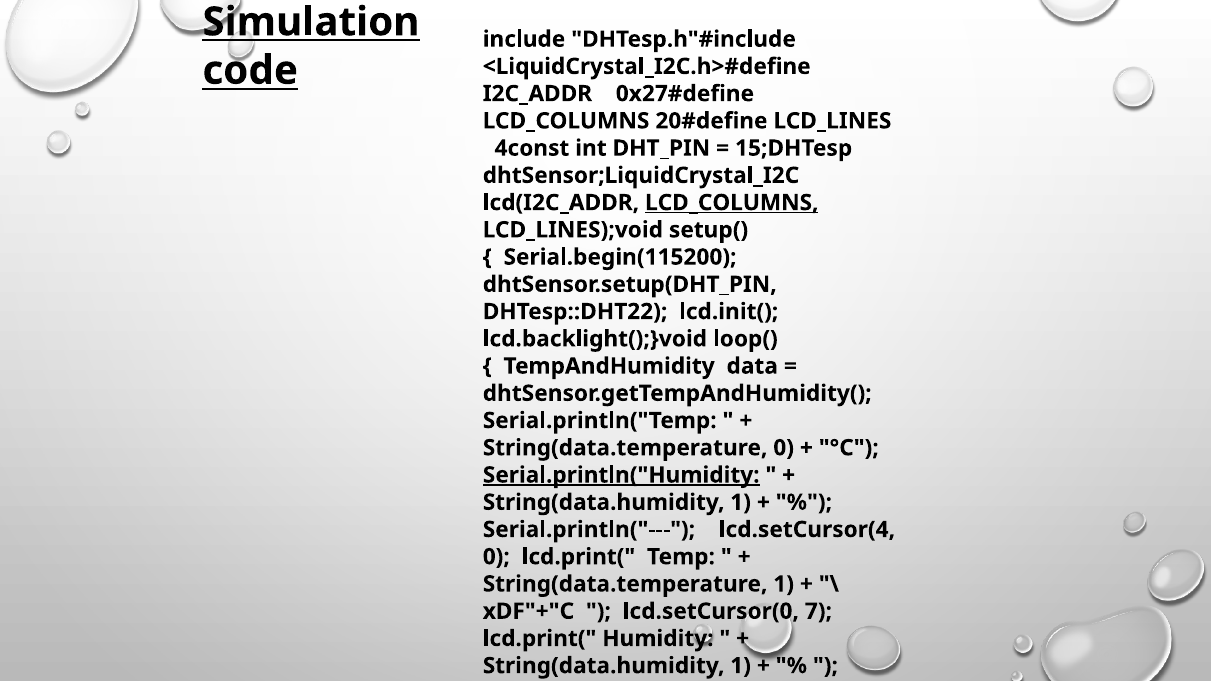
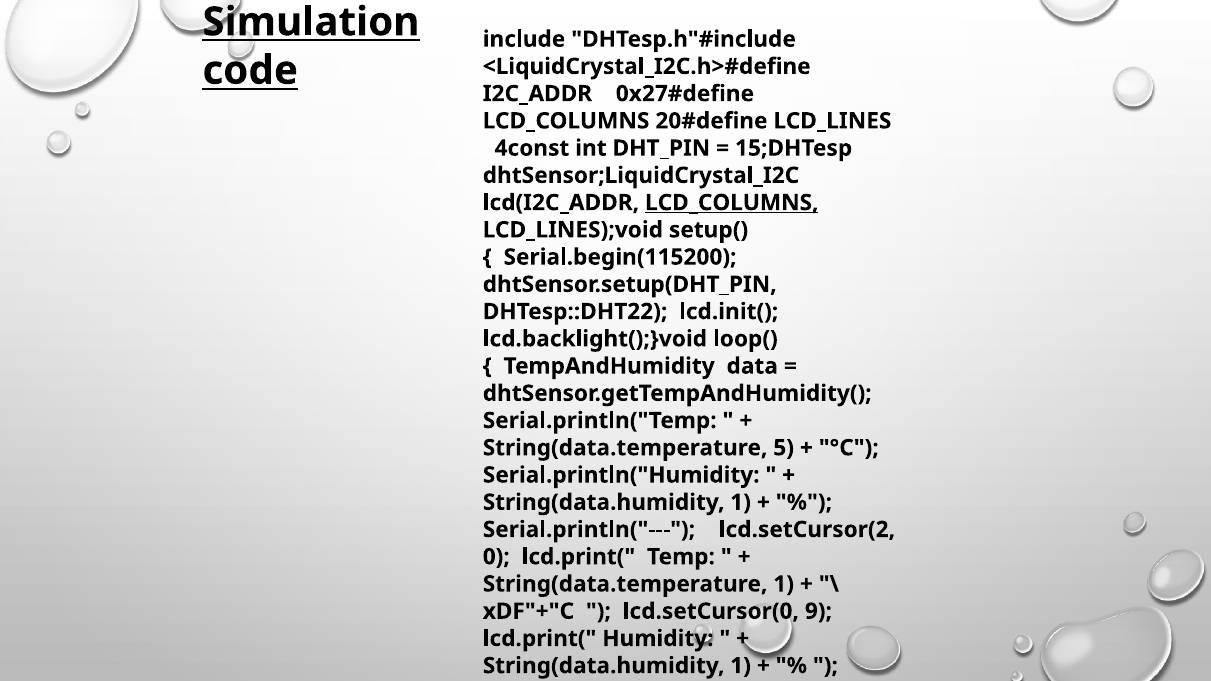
String(data.temperature 0: 0 -> 5
Serial.println("Humidity underline: present -> none
lcd.setCursor(4: lcd.setCursor(4 -> lcd.setCursor(2
7: 7 -> 9
